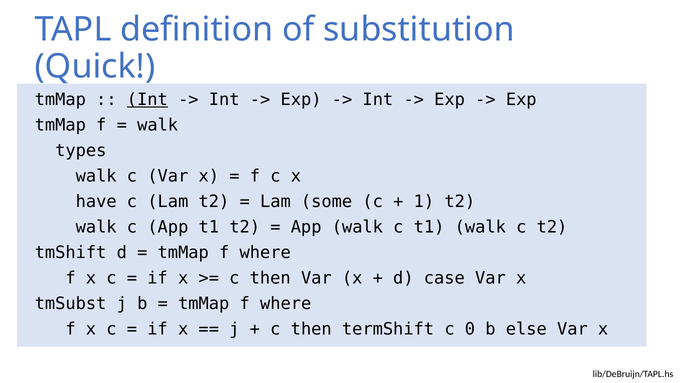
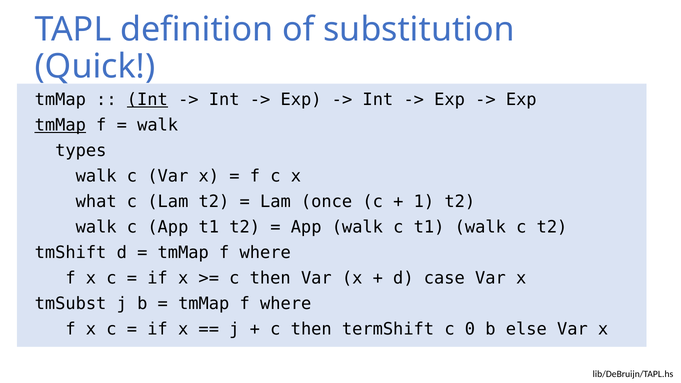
tmMap at (60, 125) underline: none -> present
have: have -> what
some: some -> once
